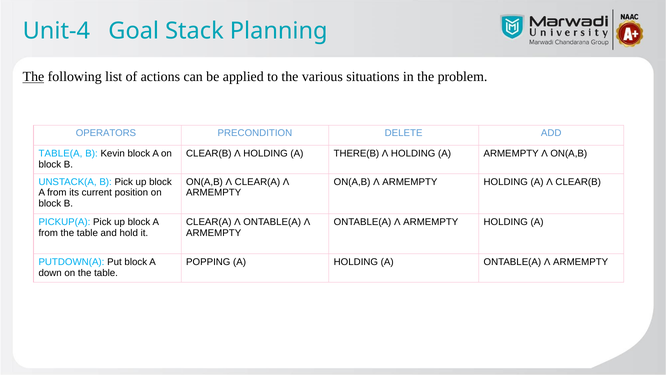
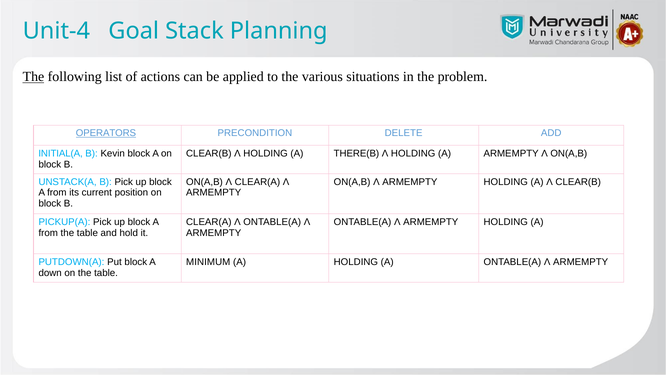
OPERATORS underline: none -> present
TABLE(A: TABLE(A -> INITIAL(A
POPPING: POPPING -> MINIMUM
